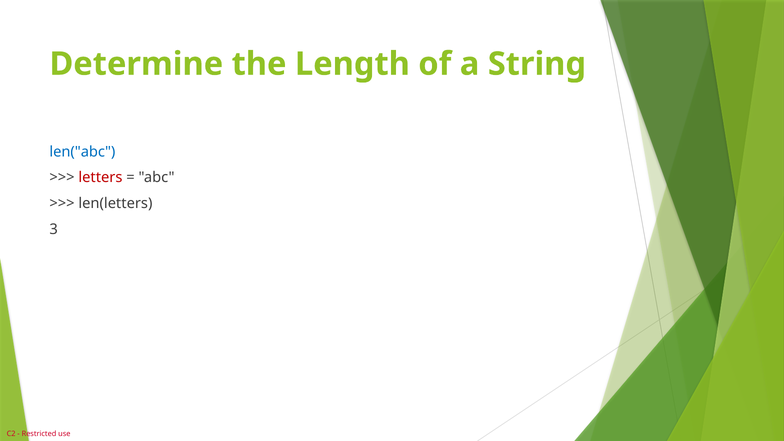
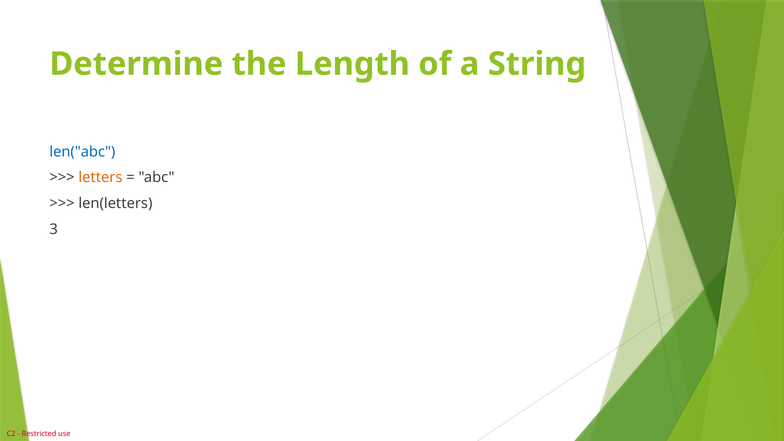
letters colour: red -> orange
